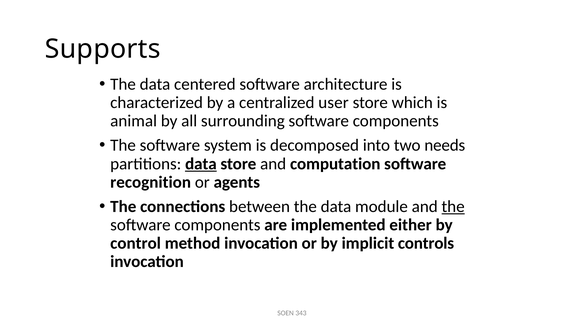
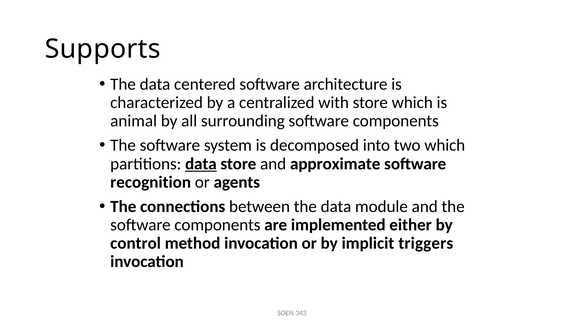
user: user -> with
two needs: needs -> which
computation: computation -> approximate
the at (453, 207) underline: present -> none
controls: controls -> triggers
